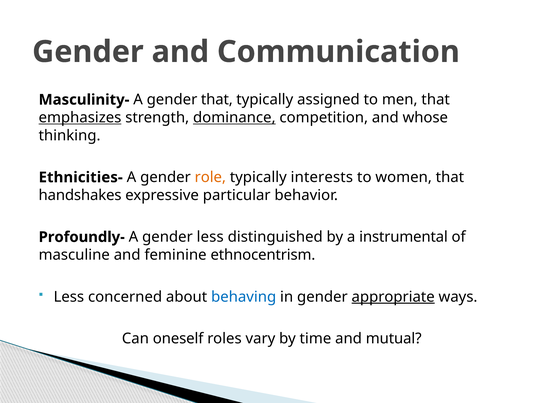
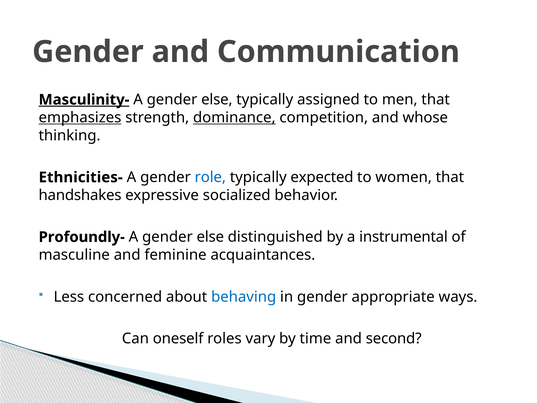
Masculinity- underline: none -> present
that at (217, 100): that -> else
role colour: orange -> blue
interests: interests -> expected
particular: particular -> socialized
less at (210, 237): less -> else
ethnocentrism: ethnocentrism -> acquaintances
appropriate underline: present -> none
mutual: mutual -> second
